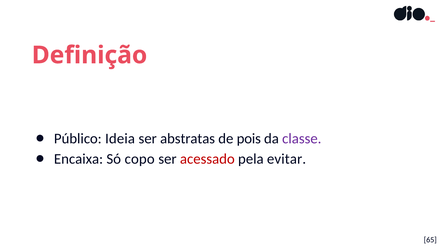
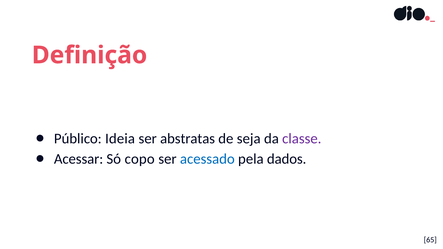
pois: pois -> seja
Encaixa: Encaixa -> Acessar
acessado colour: red -> blue
evitar: evitar -> dados
